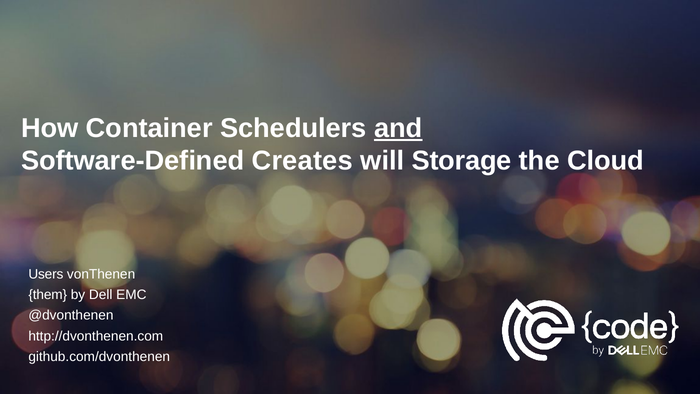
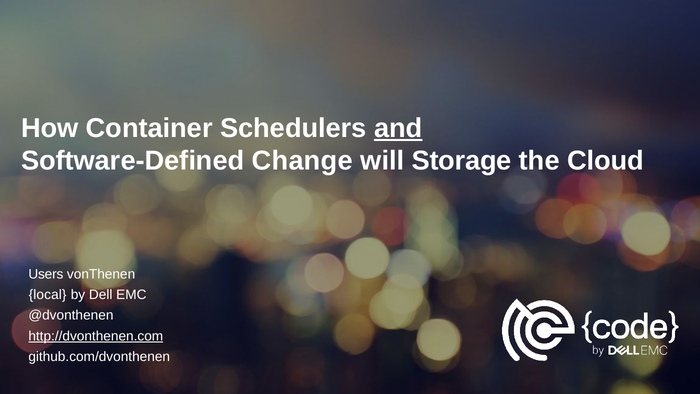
Creates: Creates -> Change
them: them -> local
http://dvonthenen.com underline: none -> present
